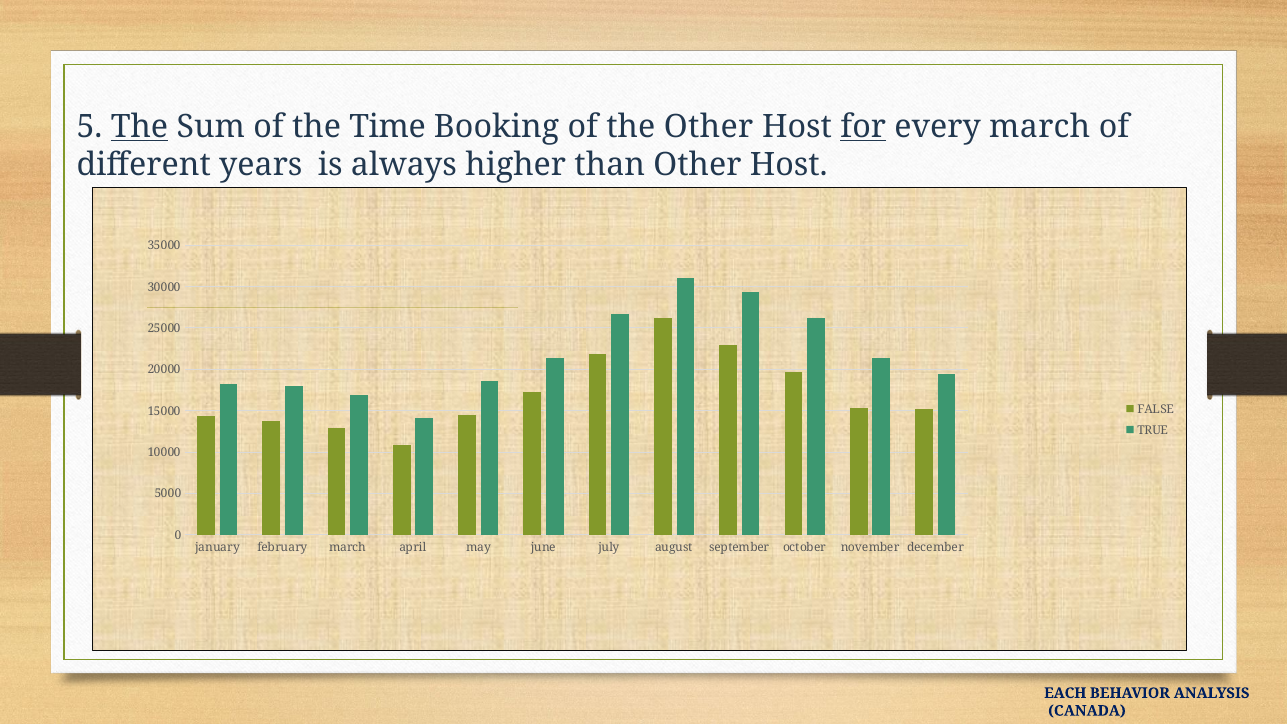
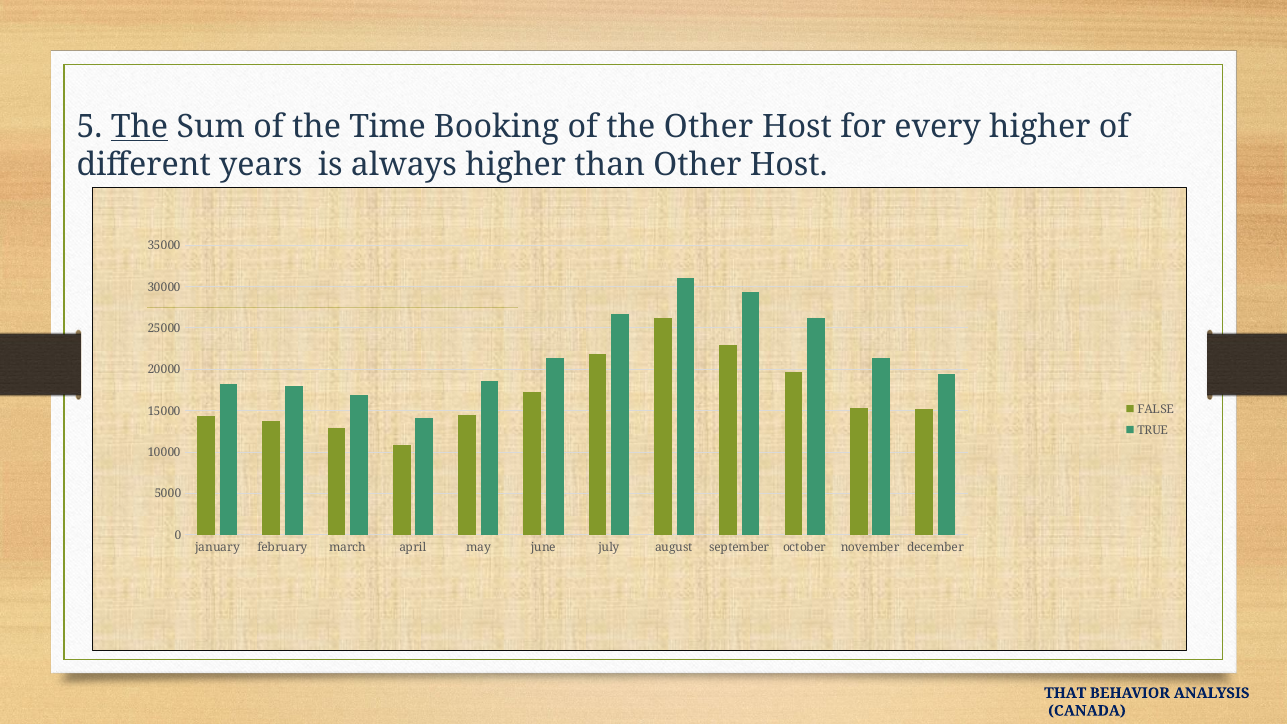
for underline: present -> none
every march: march -> higher
EACH: EACH -> THAT
